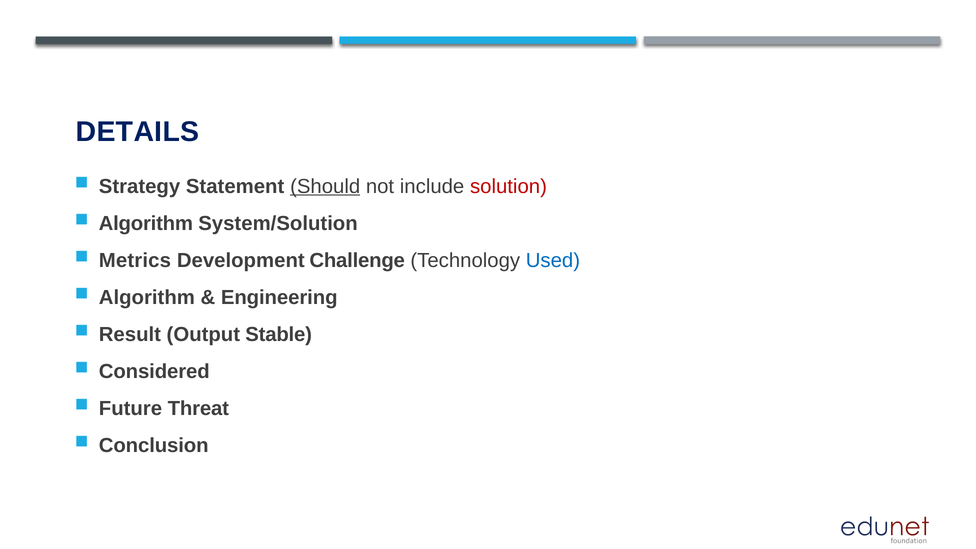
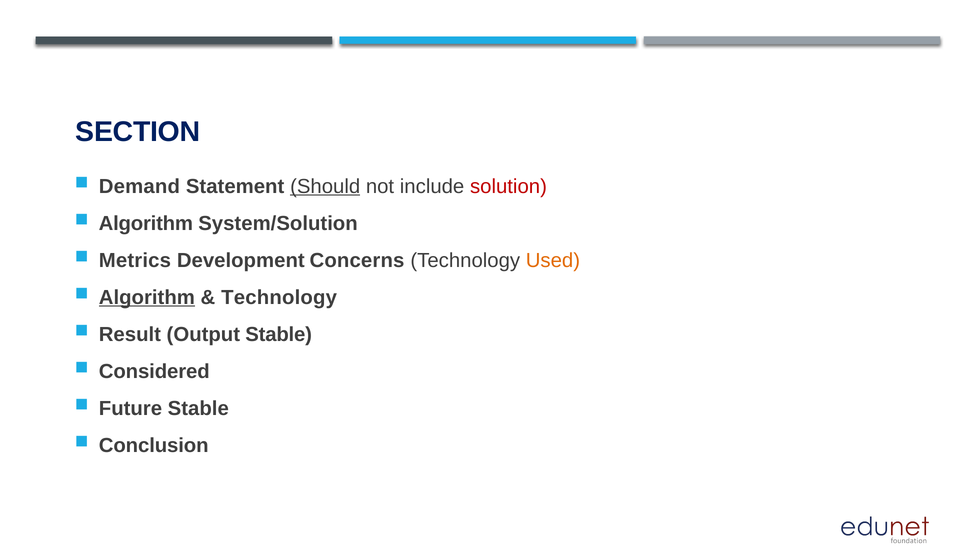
DETAILS: DETAILS -> SECTION
Strategy: Strategy -> Demand
Challenge: Challenge -> Concerns
Used colour: blue -> orange
Algorithm at (147, 297) underline: none -> present
Engineering at (279, 297): Engineering -> Technology
Future Threat: Threat -> Stable
